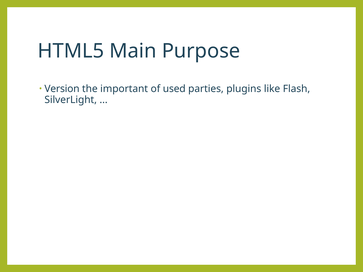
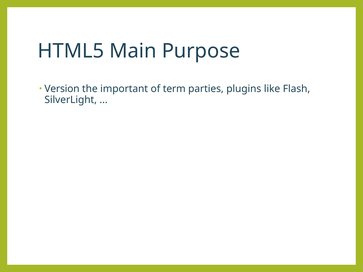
used: used -> term
